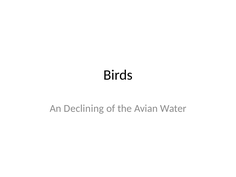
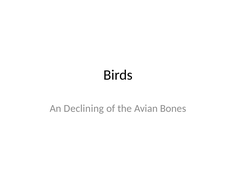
Water: Water -> Bones
